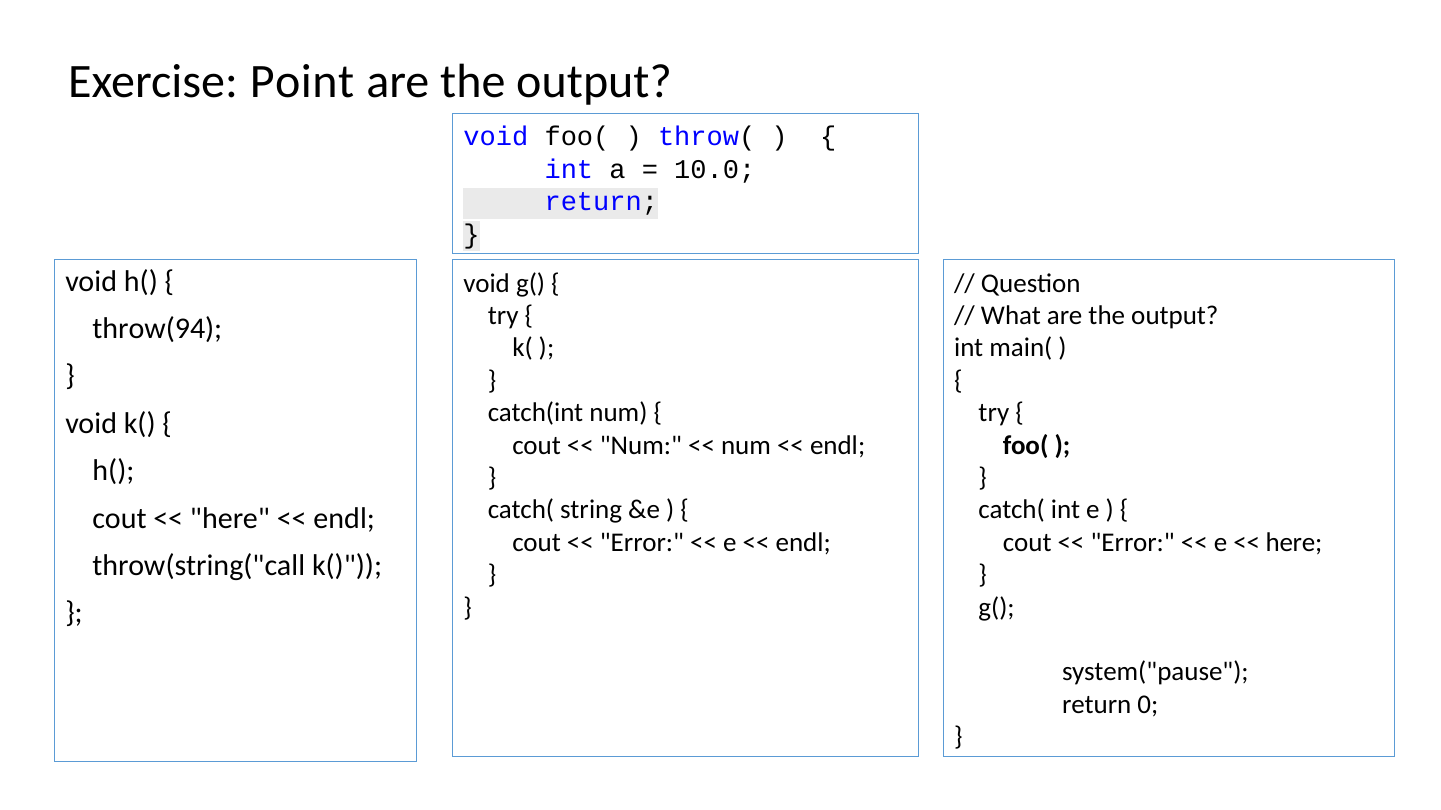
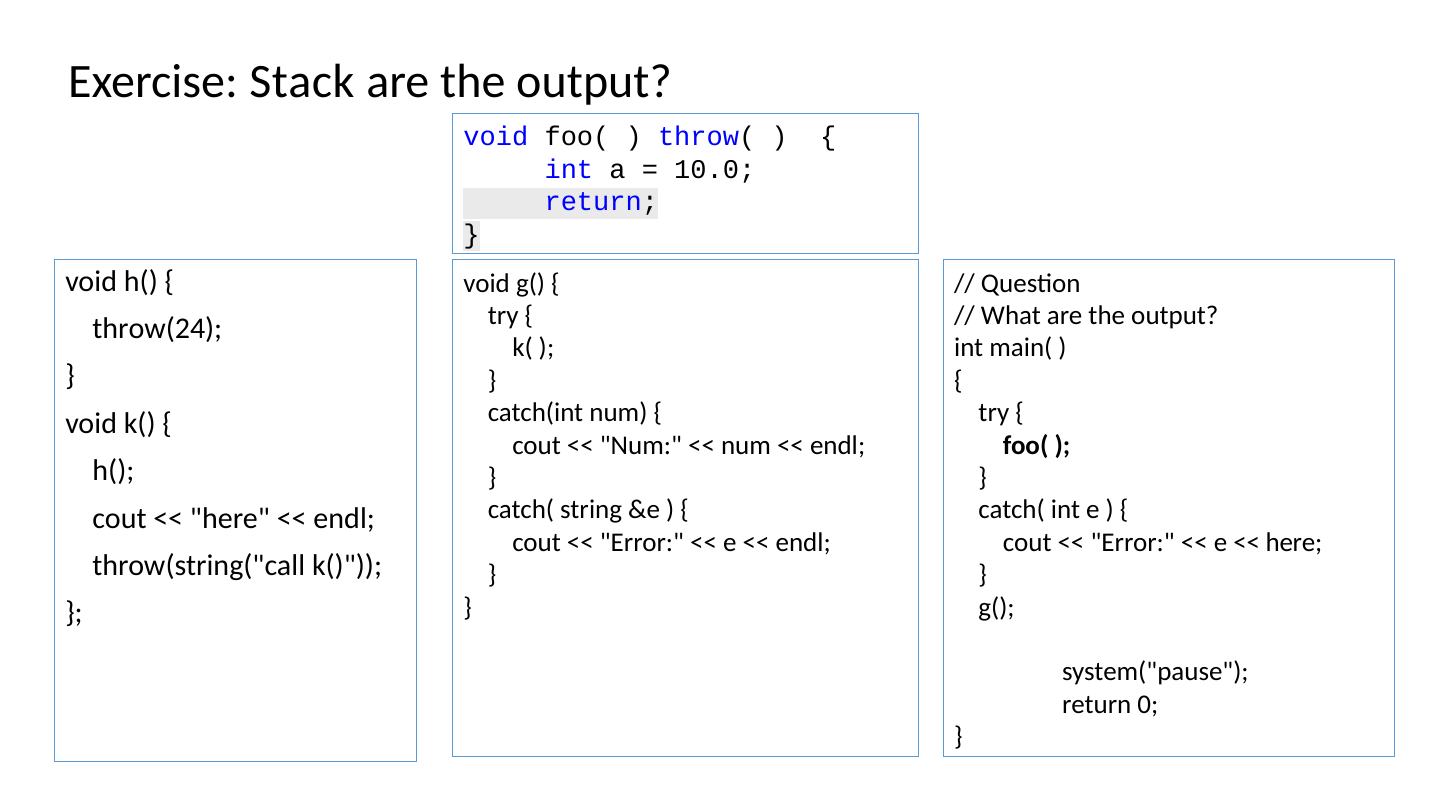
Point: Point -> Stack
throw(94: throw(94 -> throw(24
